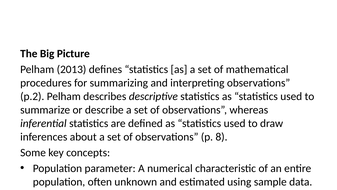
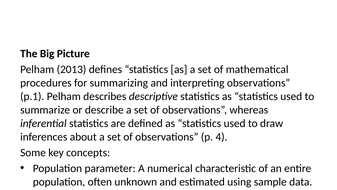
p.2: p.2 -> p.1
8: 8 -> 4
